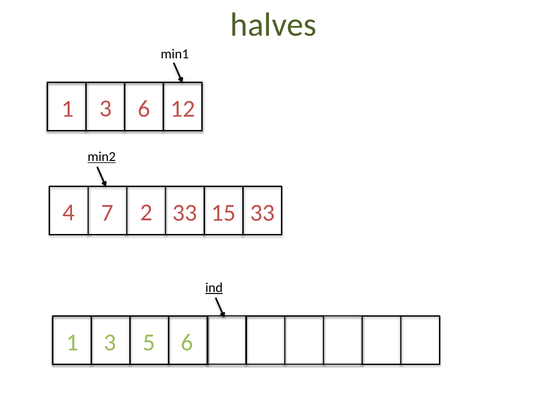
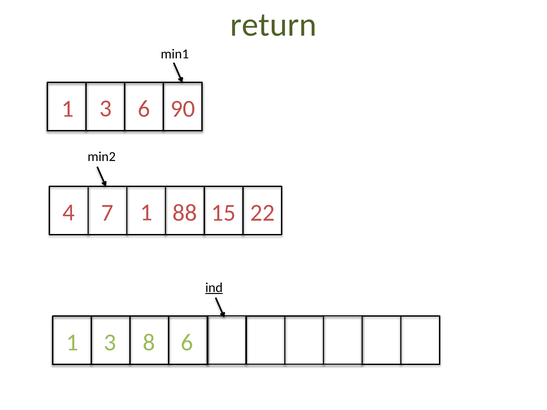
halves: halves -> return
12: 12 -> 90
min2 underline: present -> none
4 2: 2 -> 1
15 33: 33 -> 22
7 33: 33 -> 88
5: 5 -> 8
